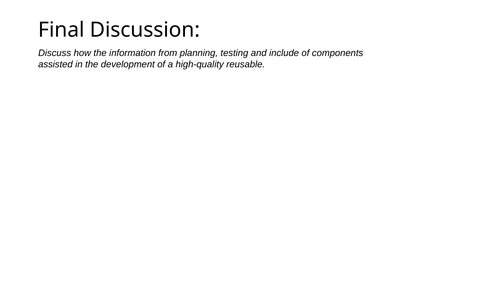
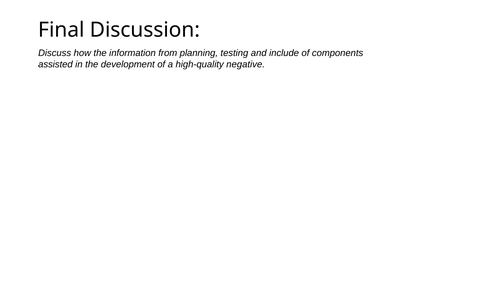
reusable: reusable -> negative
